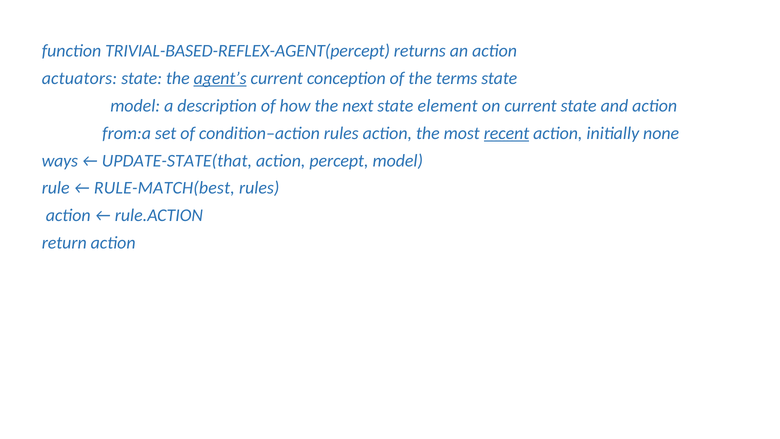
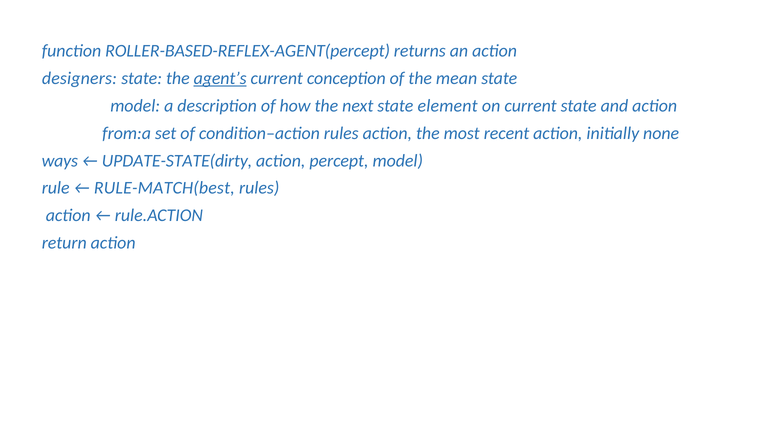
TRIVIAL-BASED-REFLEX-AGENT(percept: TRIVIAL-BASED-REFLEX-AGENT(percept -> ROLLER-BASED-REFLEX-AGENT(percept
actuators: actuators -> designers
terms: terms -> mean
recent underline: present -> none
UPDATE-STATE(that: UPDATE-STATE(that -> UPDATE-STATE(dirty
